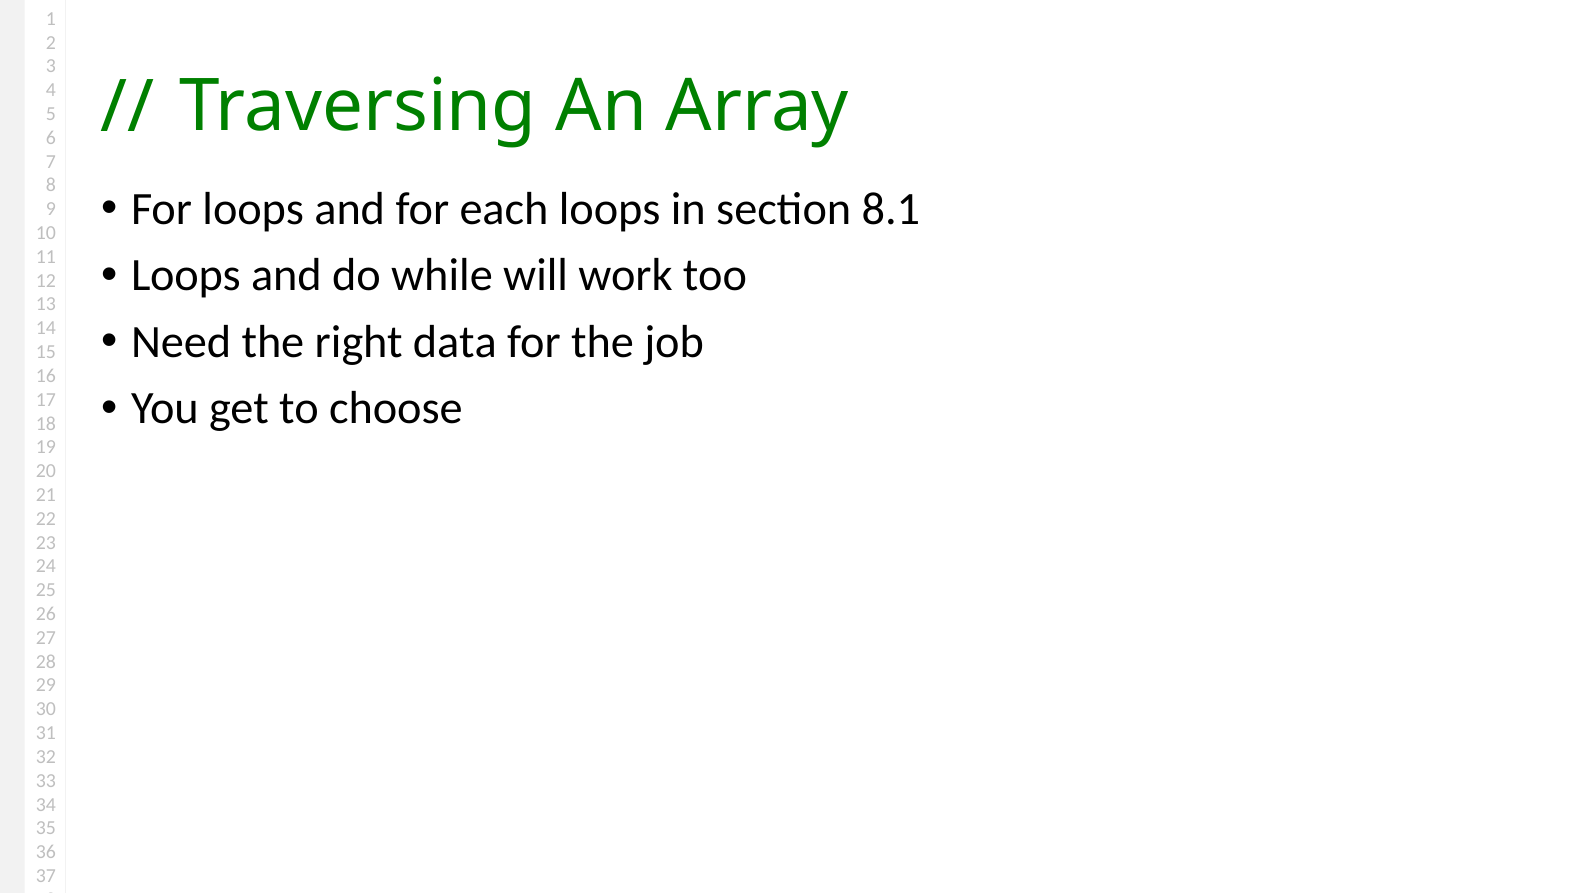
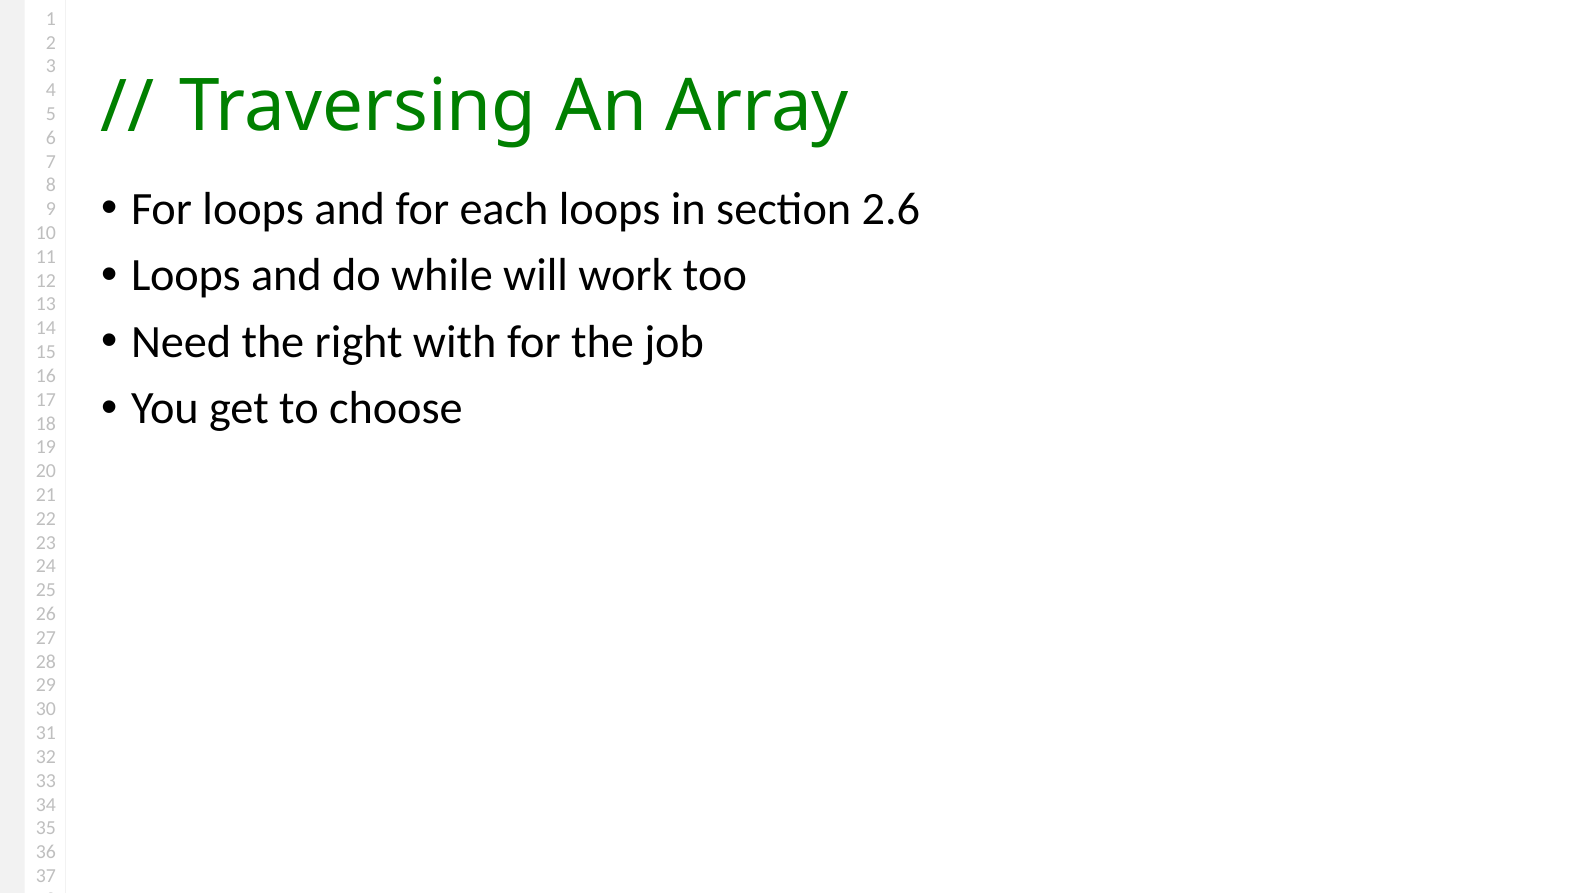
8.1: 8.1 -> 2.6
data: data -> with
